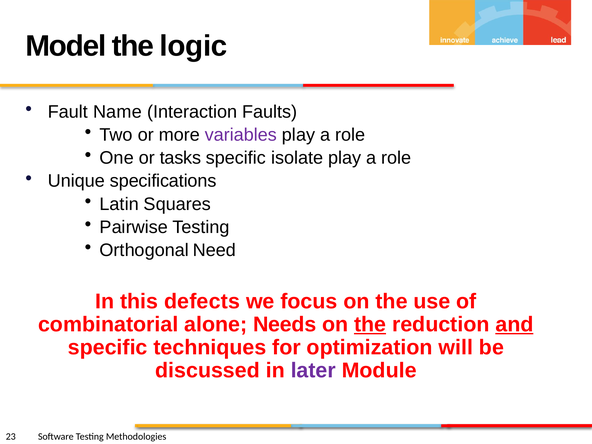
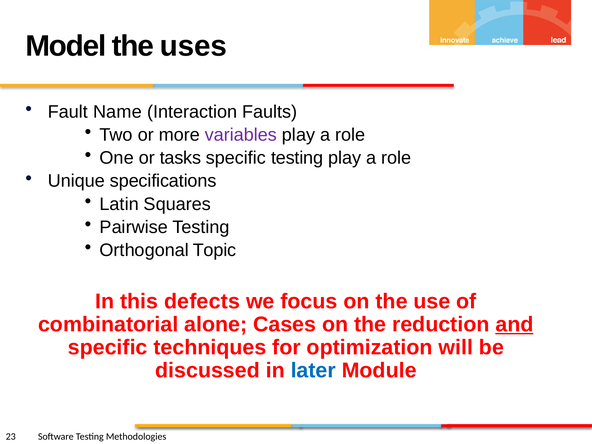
logic: logic -> uses
specific isolate: isolate -> testing
Need: Need -> Topic
Needs: Needs -> Cases
the at (370, 324) underline: present -> none
later colour: purple -> blue
